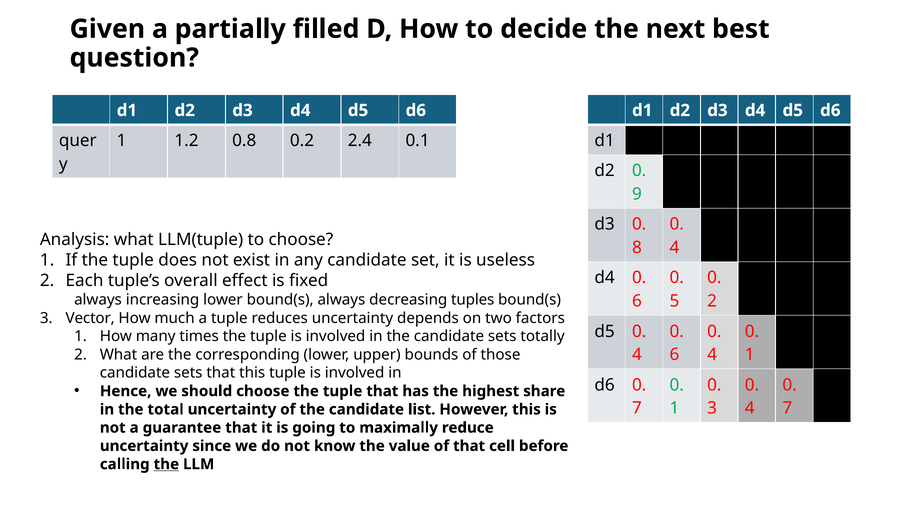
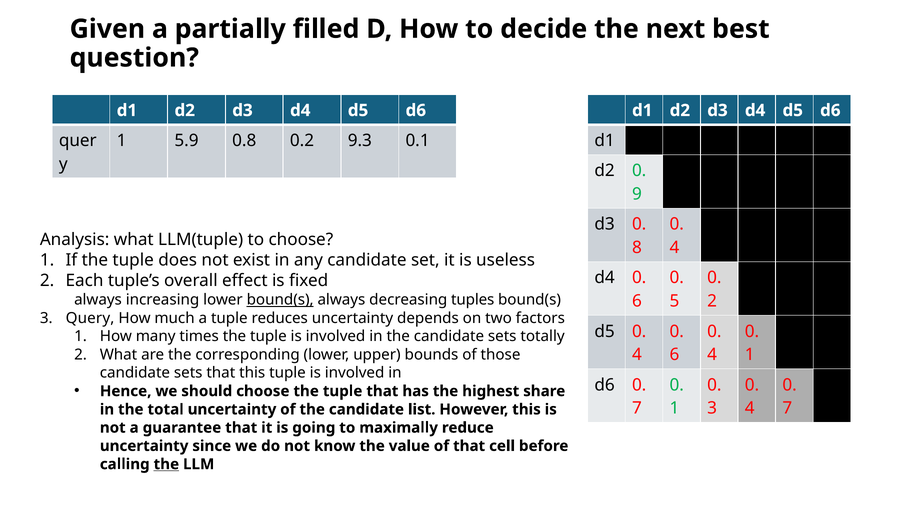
1.2: 1.2 -> 5.9
2.4: 2.4 -> 9.3
bound(s at (280, 300) underline: none -> present
Vector: Vector -> Query
